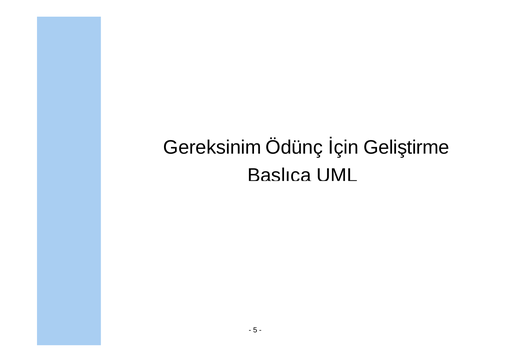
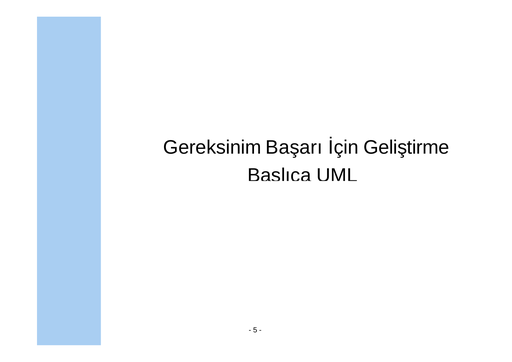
Ödünç: Ödünç -> Başarı
